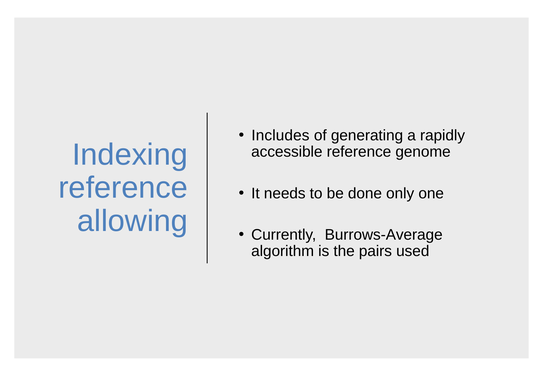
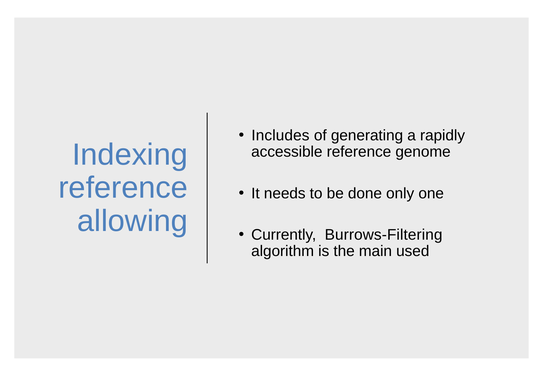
Burrows-Average: Burrows-Average -> Burrows-Filtering
pairs: pairs -> main
